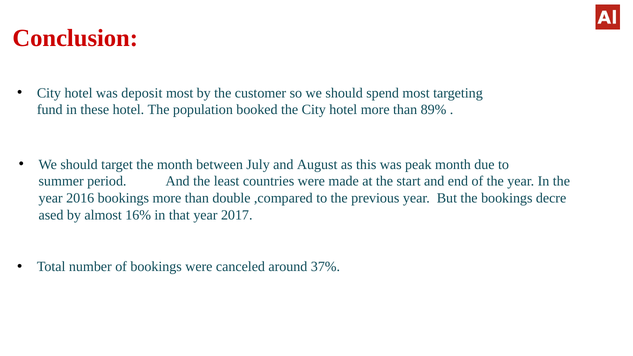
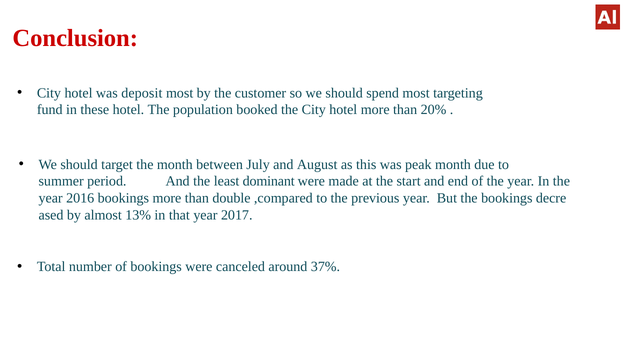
89%: 89% -> 20%
countries: countries -> dominant
16%: 16% -> 13%
